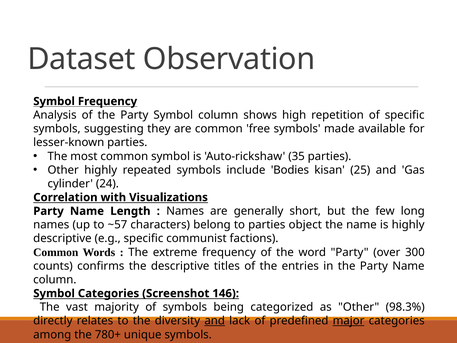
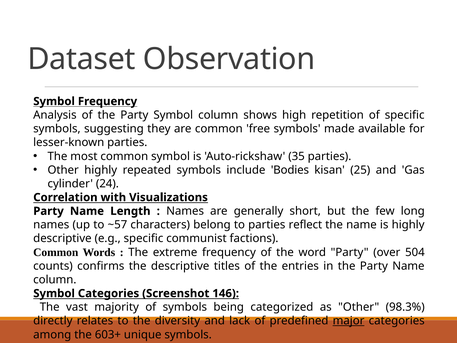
object: object -> reflect
300: 300 -> 504
and at (215, 321) underline: present -> none
780+: 780+ -> 603+
